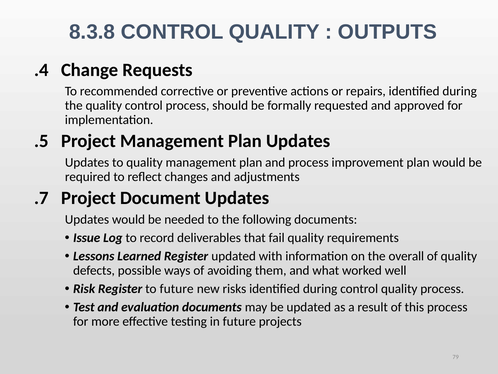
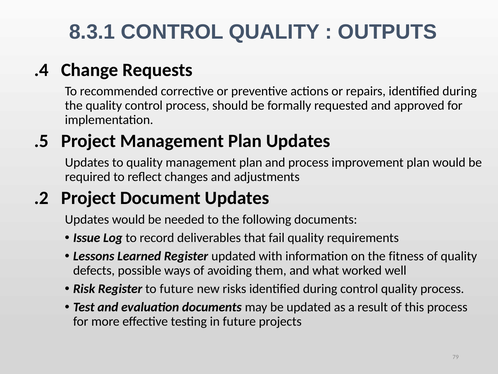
8.3.8: 8.3.8 -> 8.3.1
.7: .7 -> .2
overall: overall -> fitness
